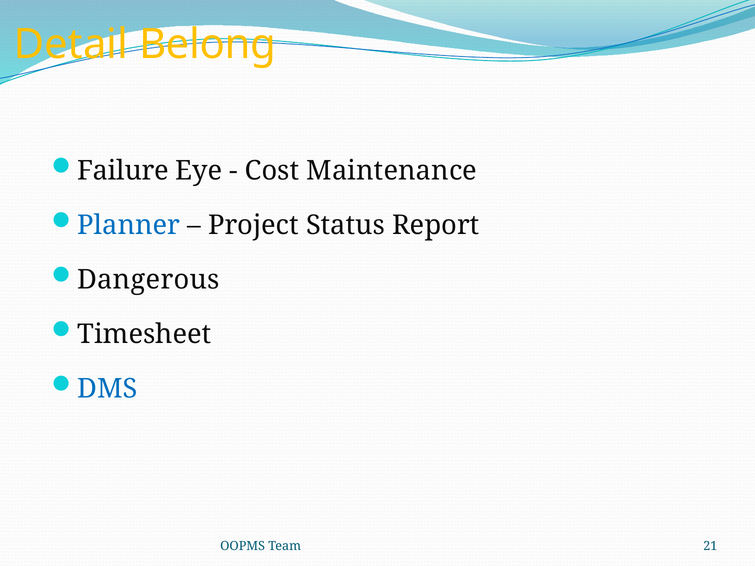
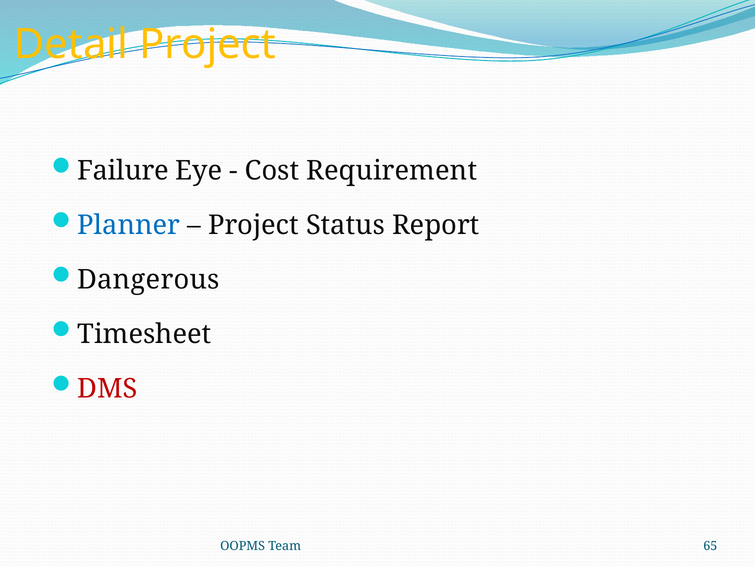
Detail Belong: Belong -> Project
Maintenance: Maintenance -> Requirement
DMS colour: blue -> red
21: 21 -> 65
